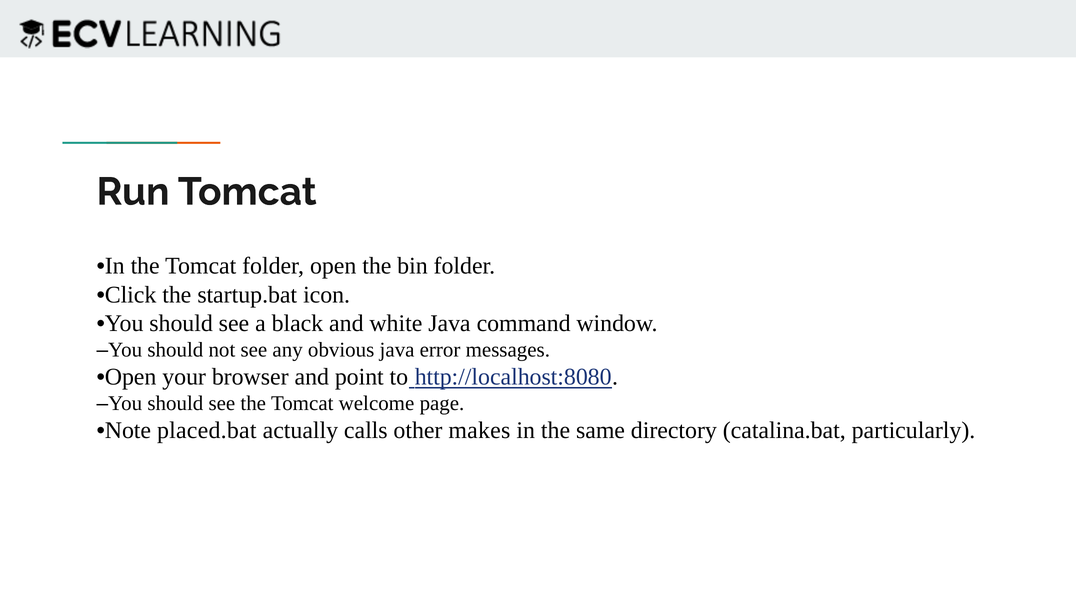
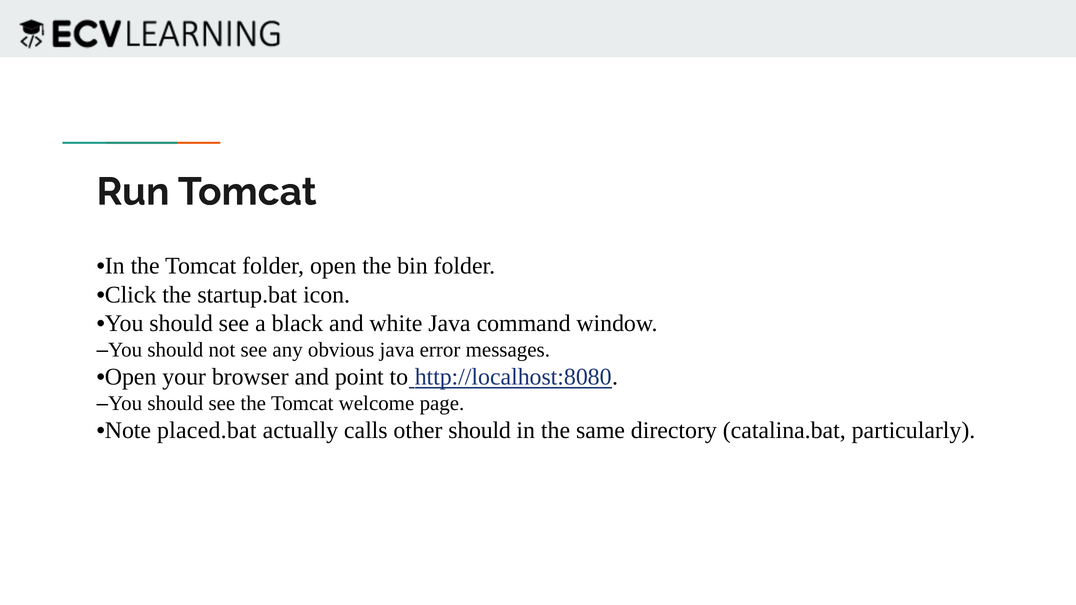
other makes: makes -> should
